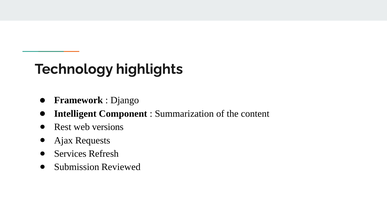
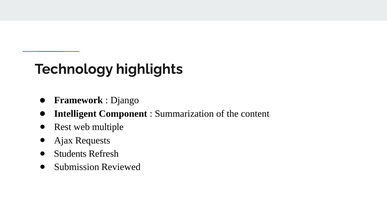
versions: versions -> multiple
Services: Services -> Students
